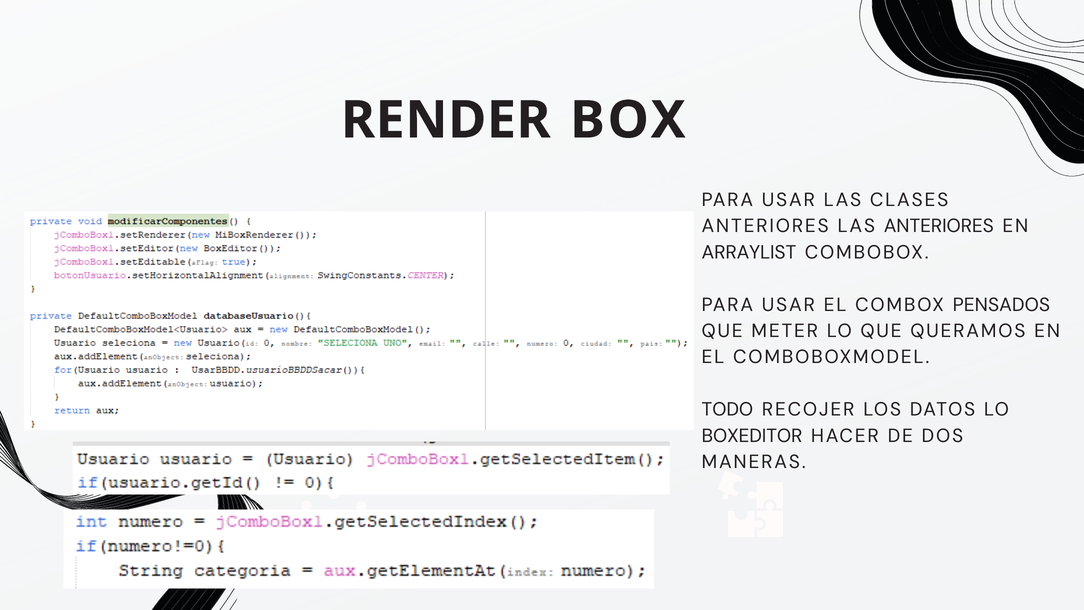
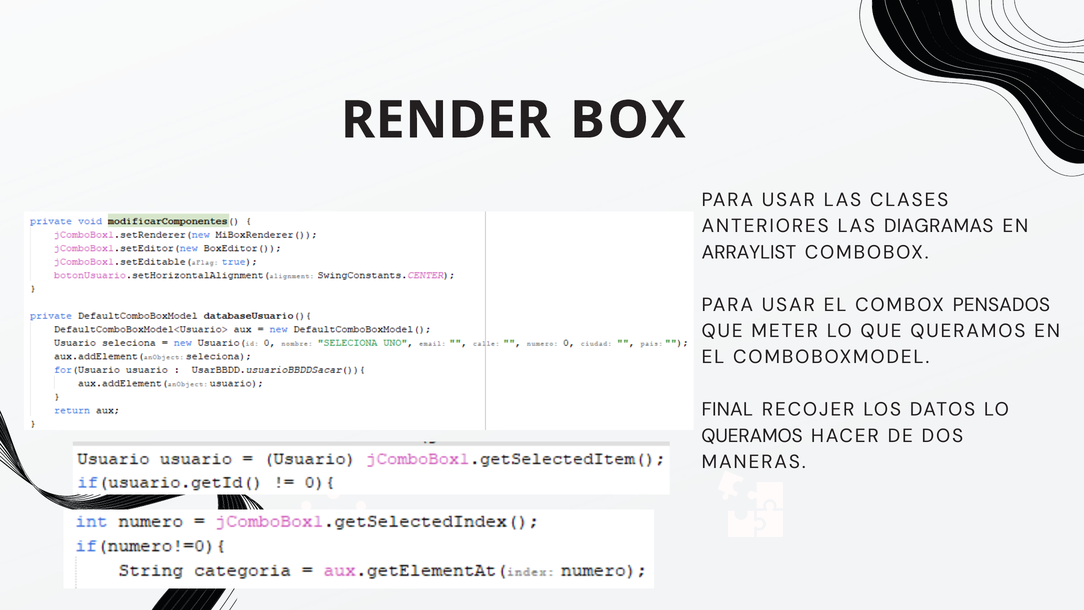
LAS ANTERIORES: ANTERIORES -> DIAGRAMAS
TODO: TODO -> FINAL
BOXEDITOR at (752, 436): BOXEDITOR -> QUERAMOS
